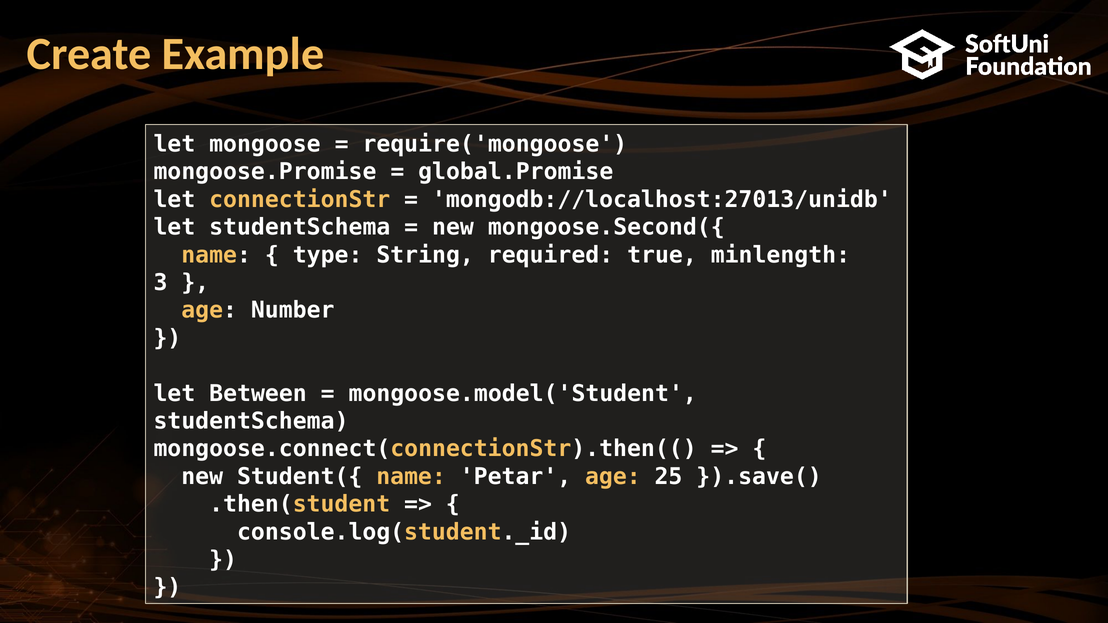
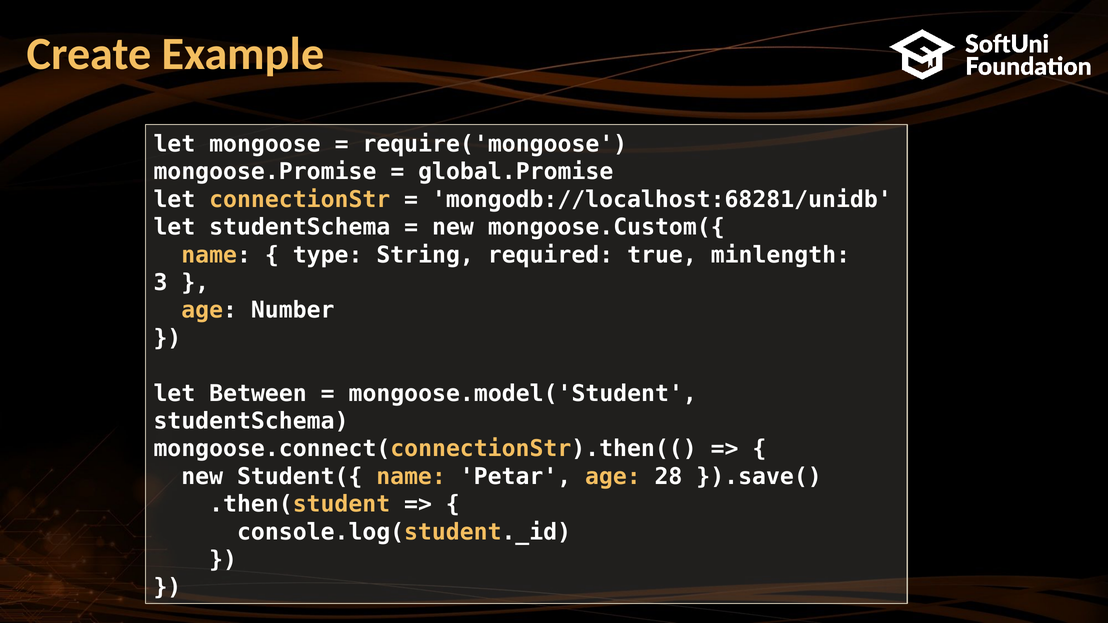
mongodb://localhost:27013/unidb: mongodb://localhost:27013/unidb -> mongodb://localhost:68281/unidb
mongoose.Second({: mongoose.Second({ -> mongoose.Custom({
25: 25 -> 28
